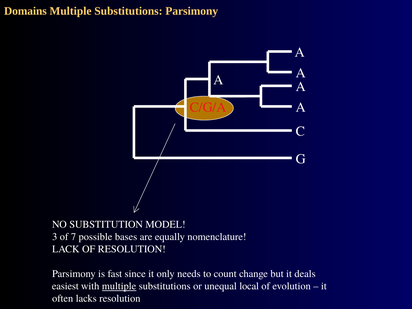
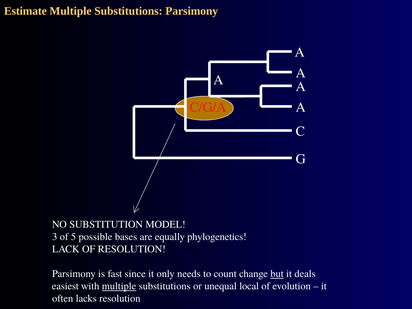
Domains: Domains -> Estimate
7: 7 -> 5
nomenclature: nomenclature -> phylogenetics
but underline: none -> present
